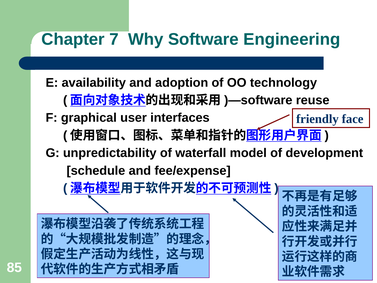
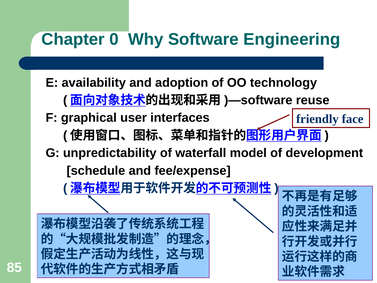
7: 7 -> 0
